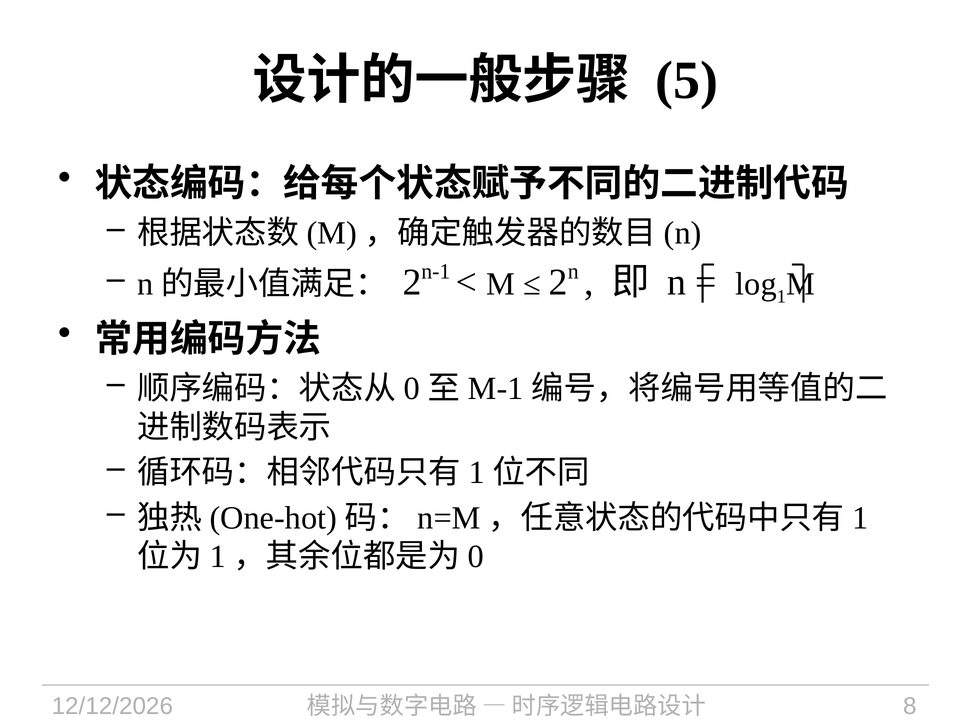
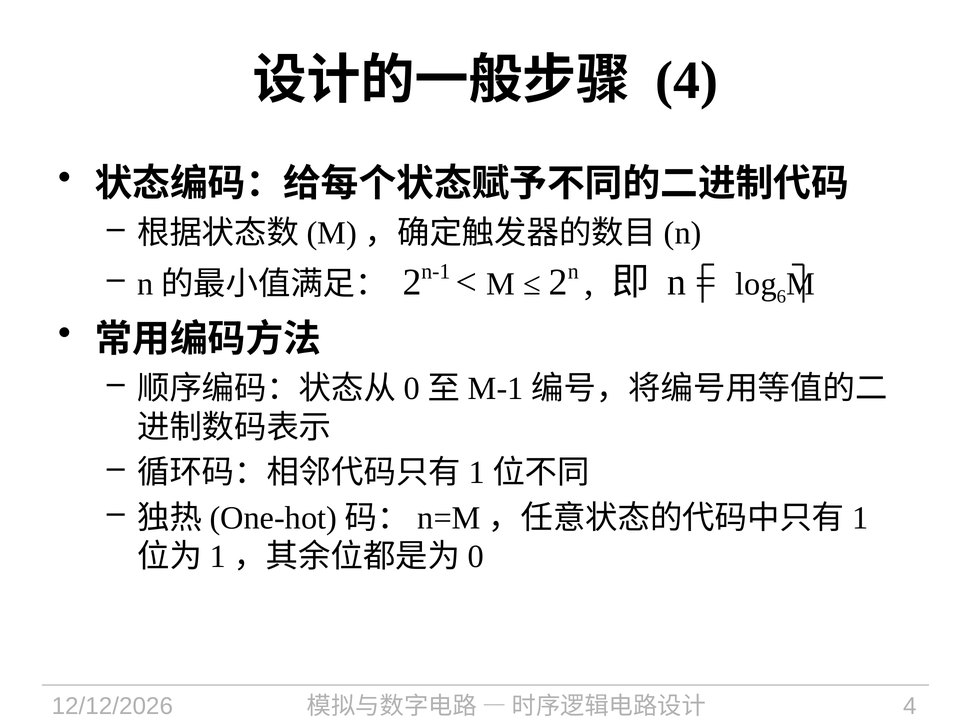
5 at (687, 81): 5 -> 4
1: 1 -> 6
8 at (910, 706): 8 -> 4
